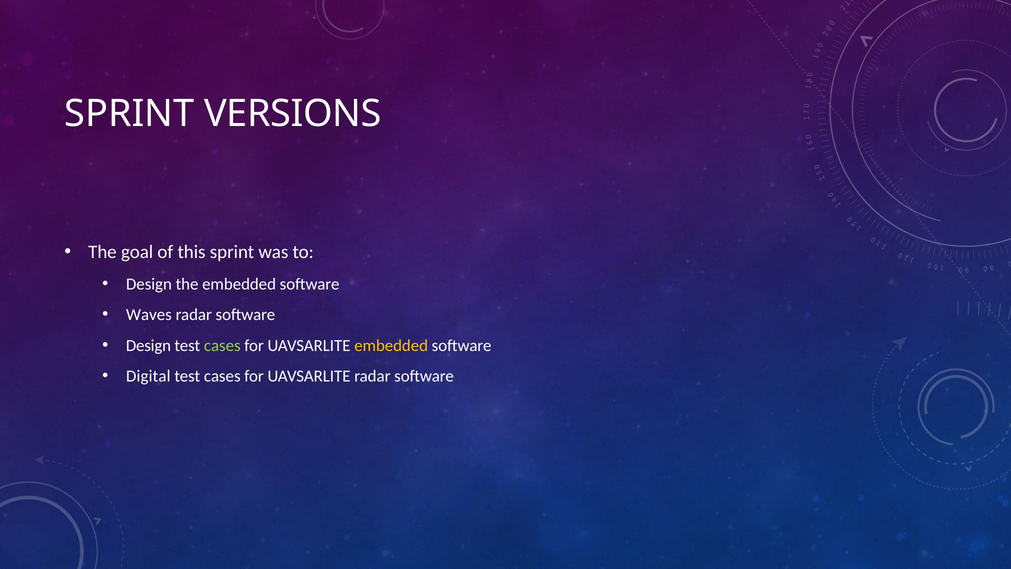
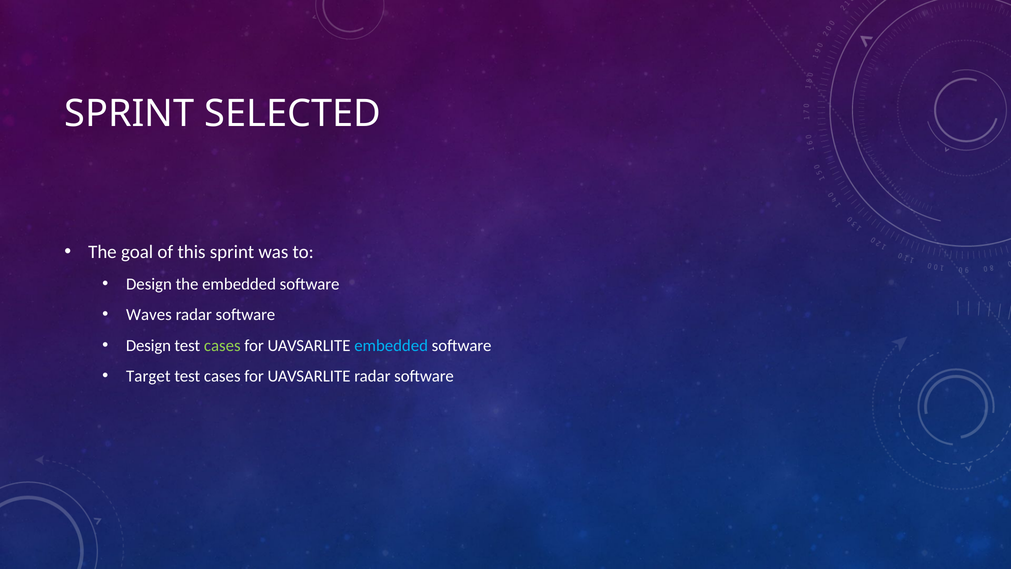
VERSIONS: VERSIONS -> SELECTED
embedded at (391, 345) colour: yellow -> light blue
Digital: Digital -> Target
